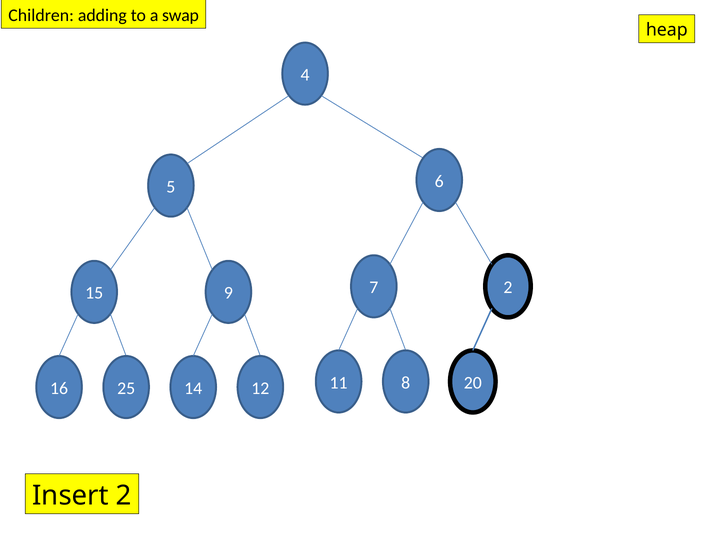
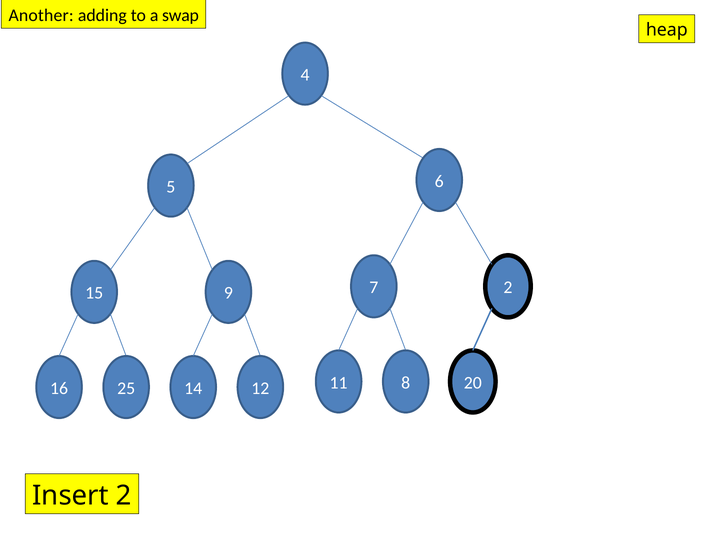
Children: Children -> Another
